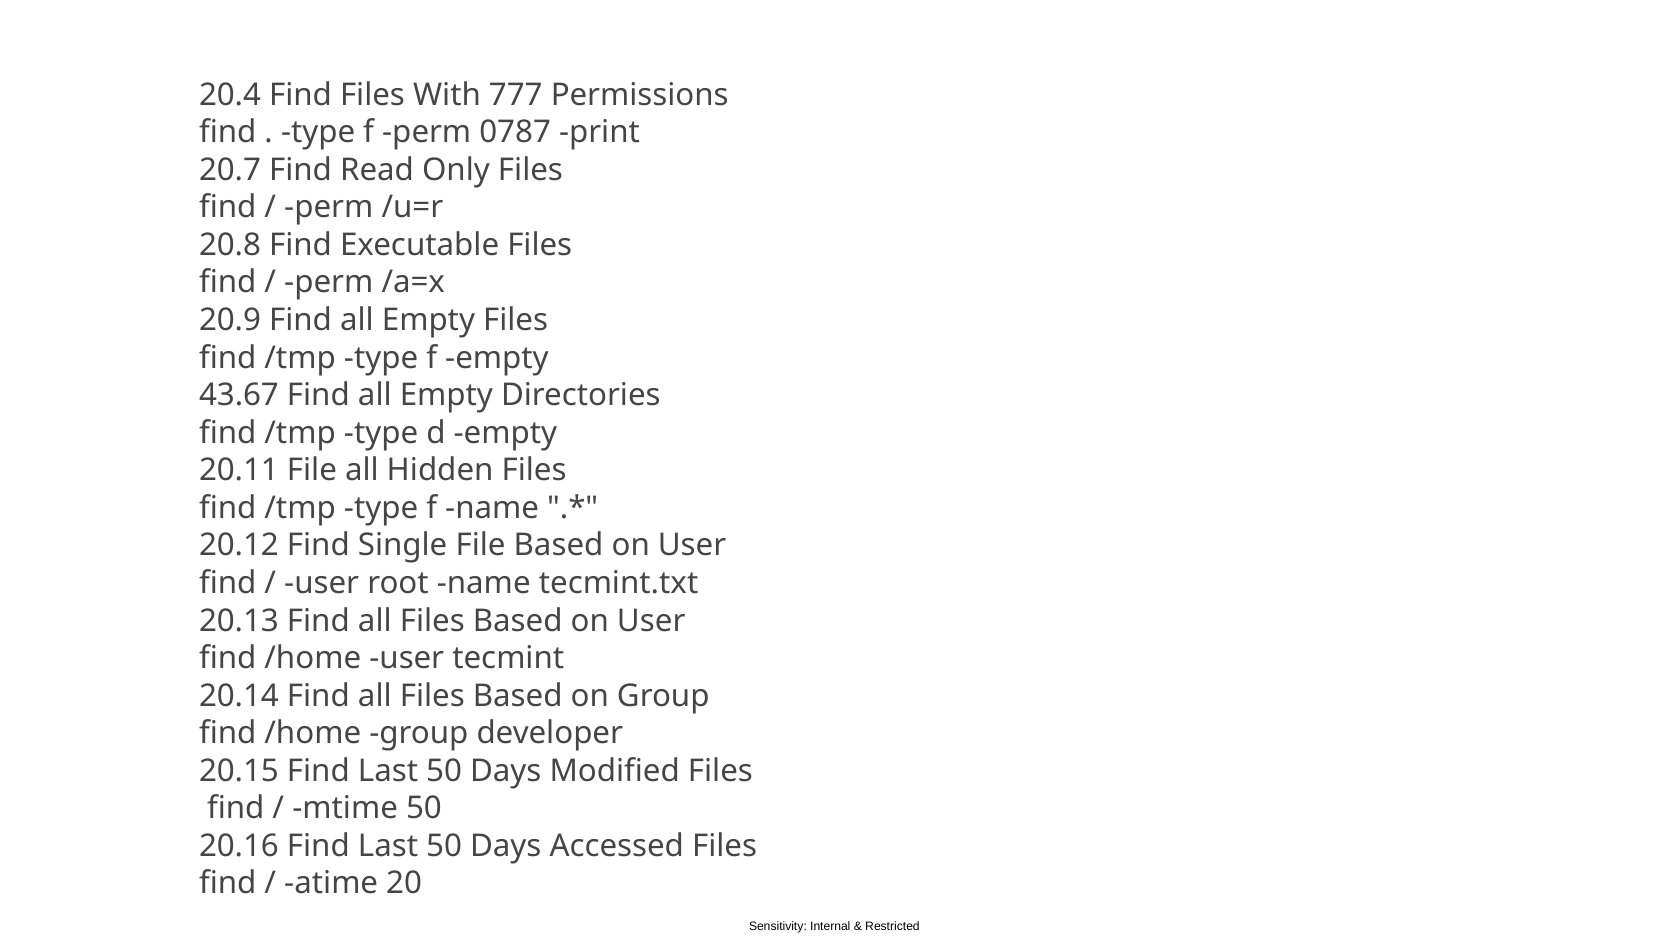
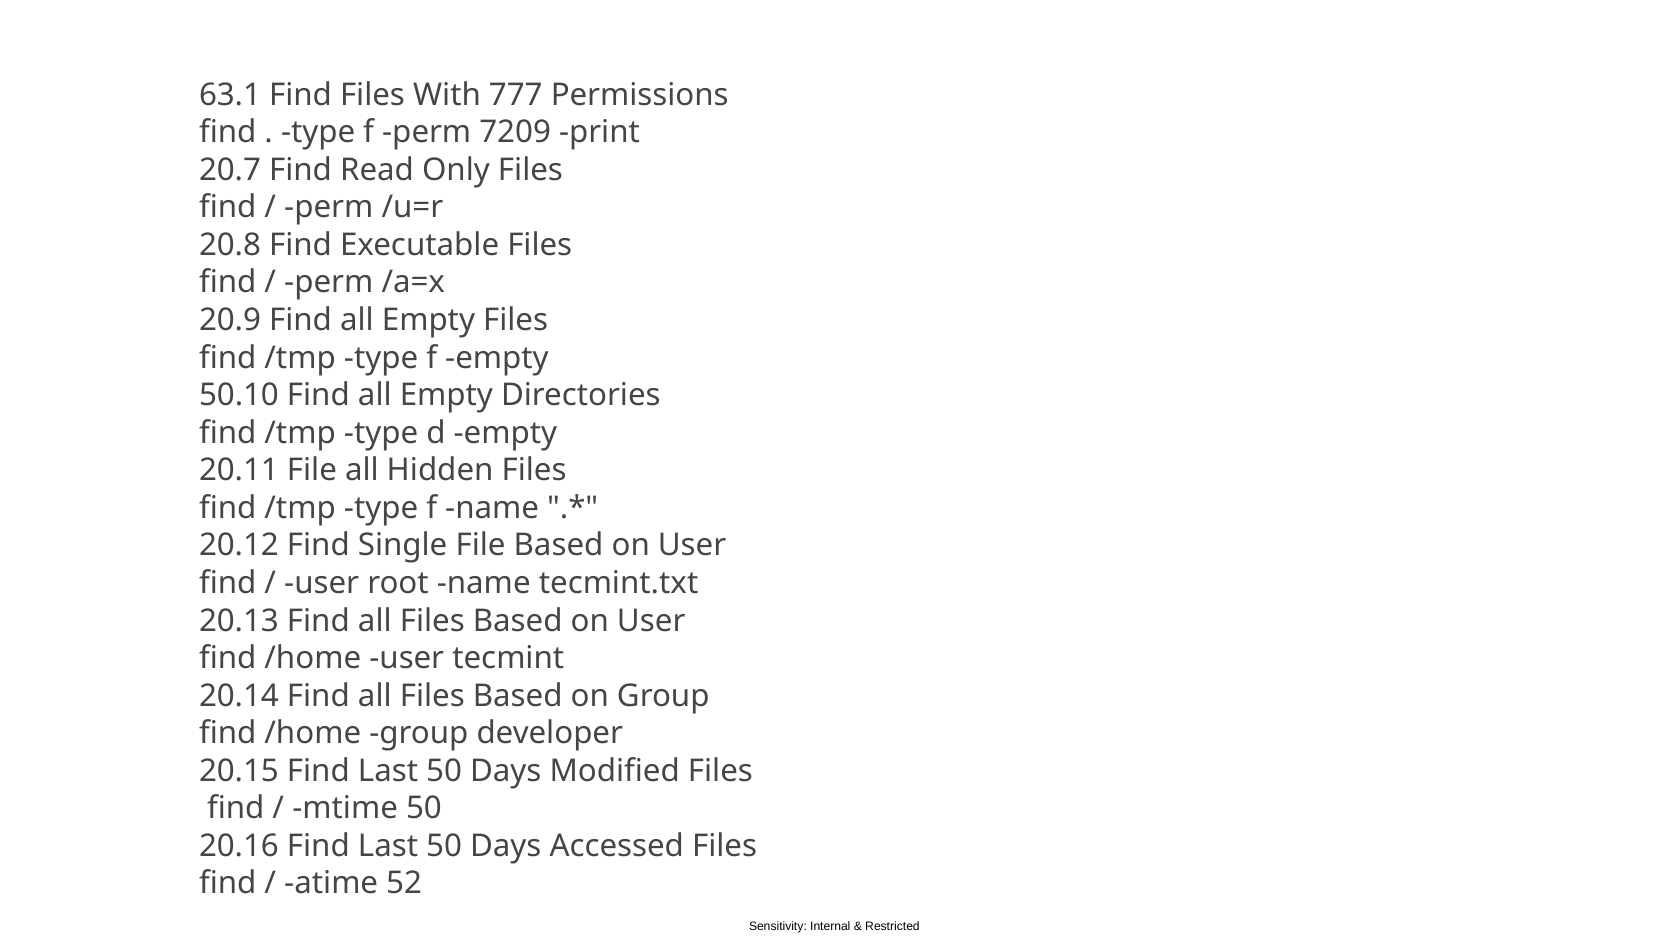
20.4: 20.4 -> 63.1
0787: 0787 -> 7209
43.67: 43.67 -> 50.10
20: 20 -> 52
